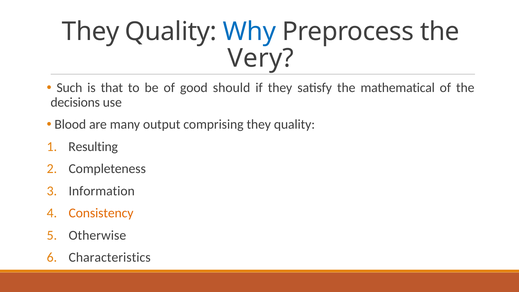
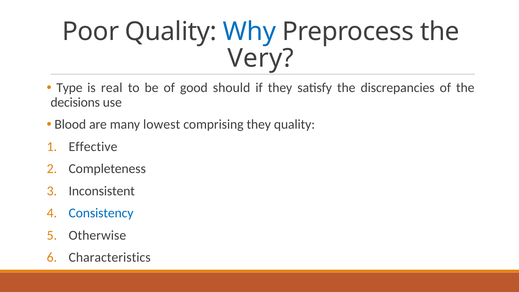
They at (91, 32): They -> Poor
Such: Such -> Type
that: that -> real
mathematical: mathematical -> discrepancies
output: output -> lowest
Resulting: Resulting -> Effective
Information: Information -> Inconsistent
Consistency colour: orange -> blue
